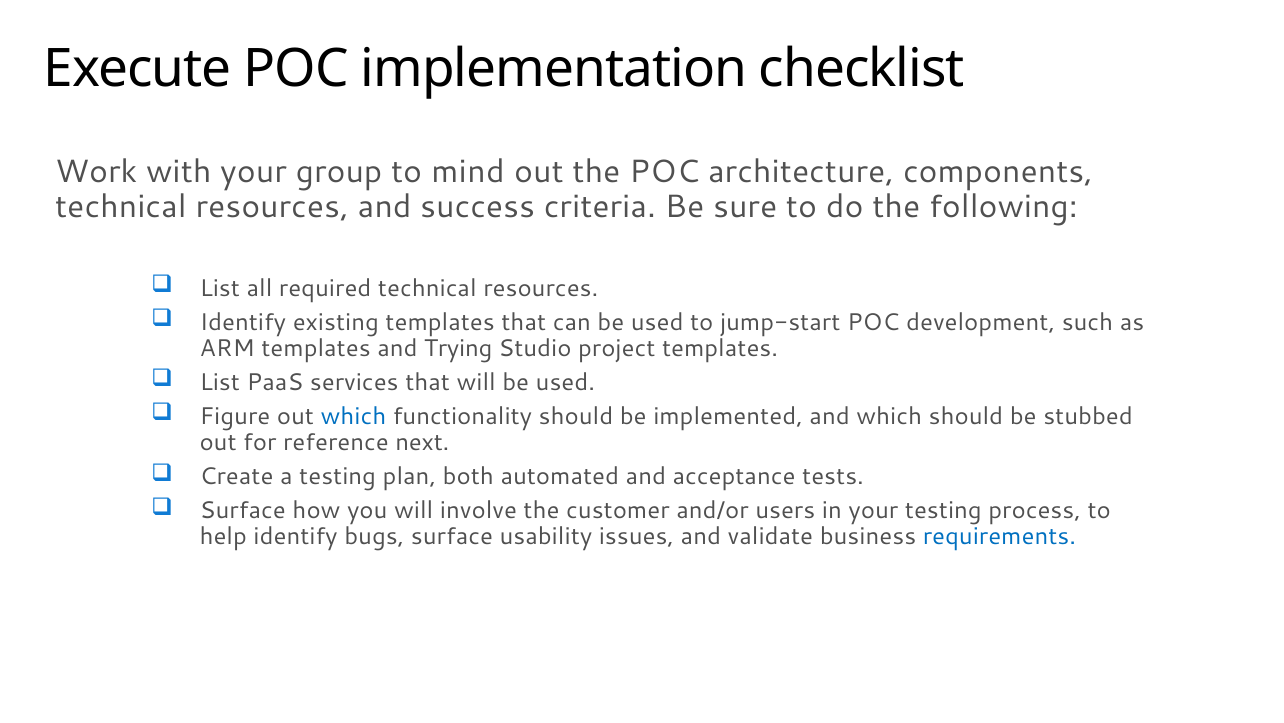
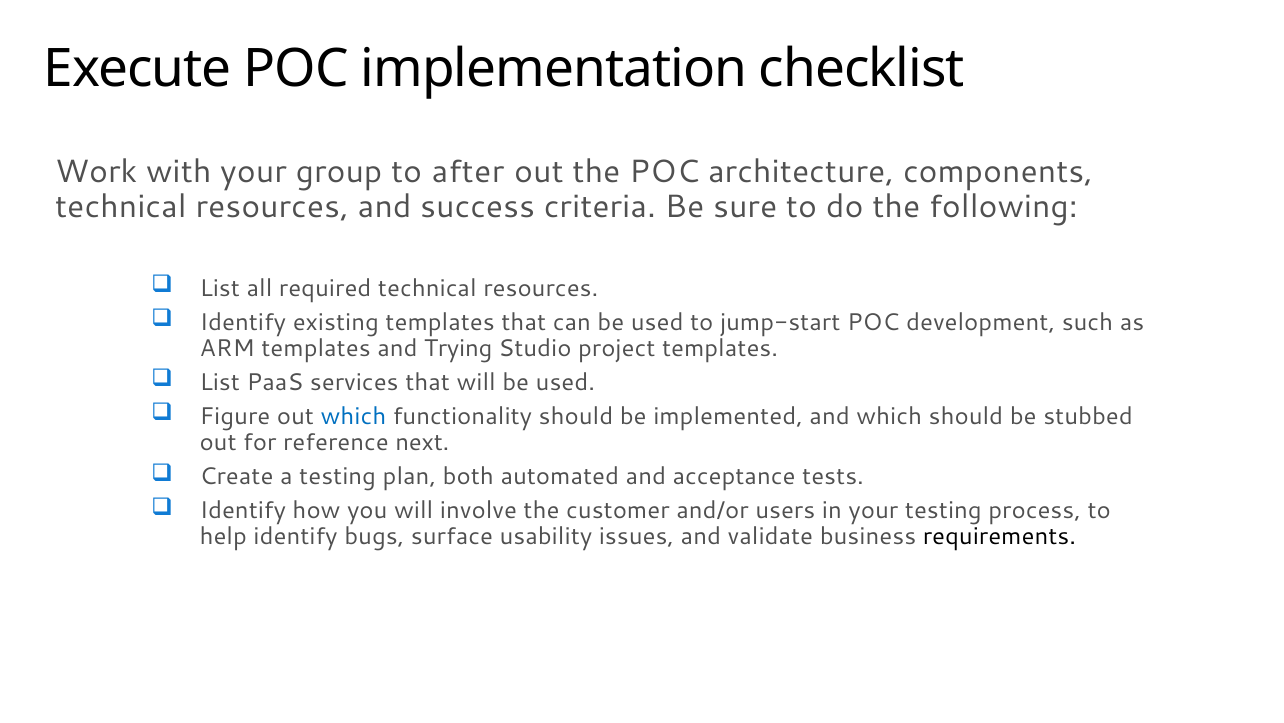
mind: mind -> after
Surface at (243, 510): Surface -> Identify
requirements colour: blue -> black
